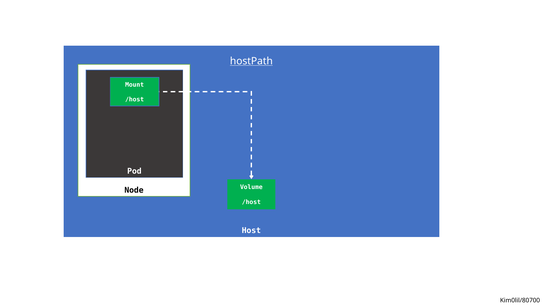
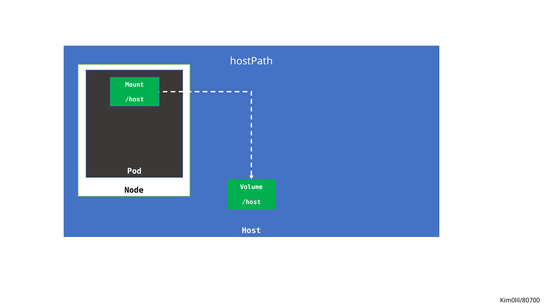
hostPath underline: present -> none
